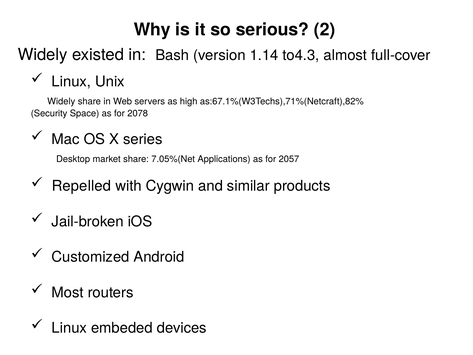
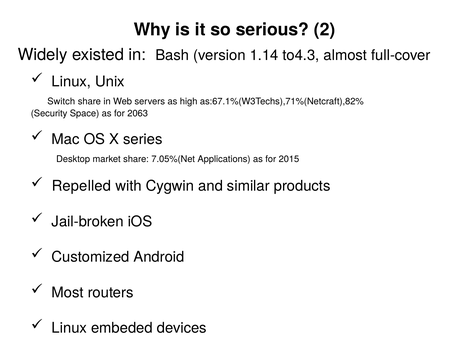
Widely at (61, 101): Widely -> Switch
2078: 2078 -> 2063
2057: 2057 -> 2015
